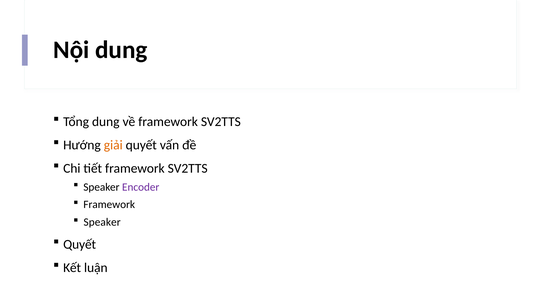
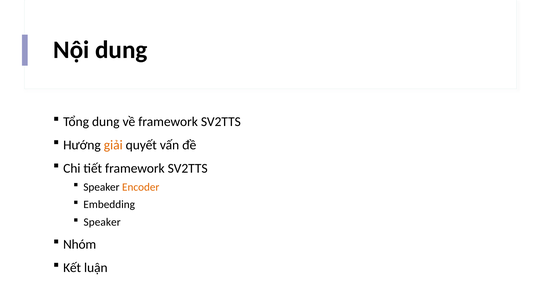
Encoder colour: purple -> orange
Framework at (109, 205): Framework -> Embedding
Quyết at (80, 244): Quyết -> Nhóm
